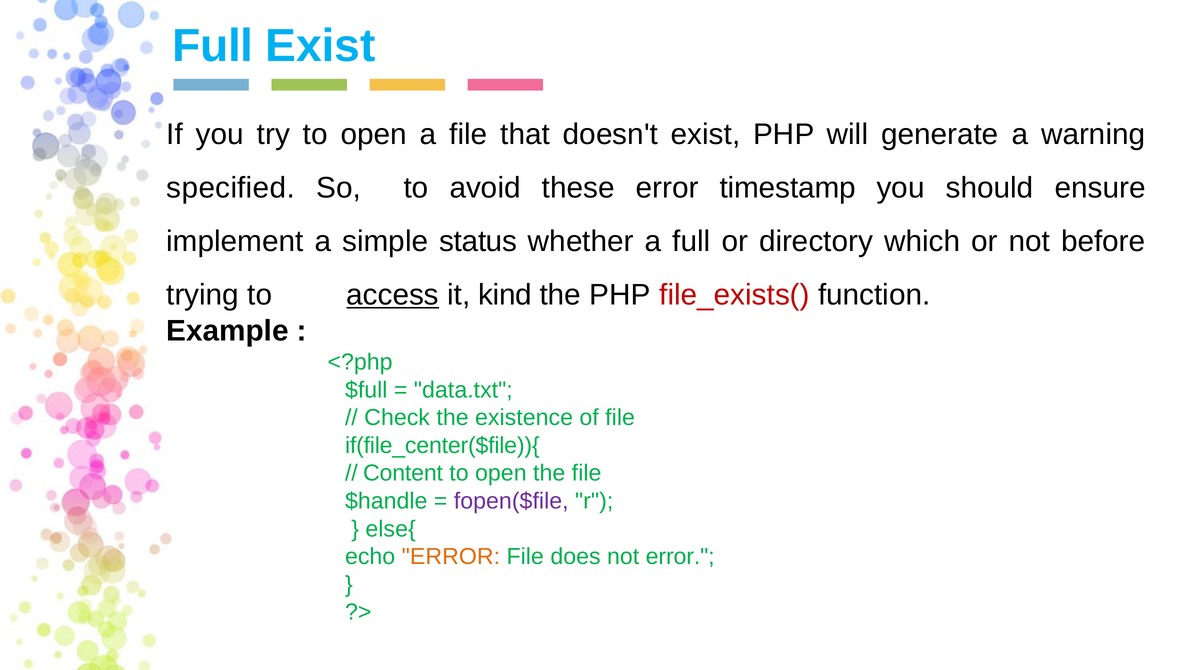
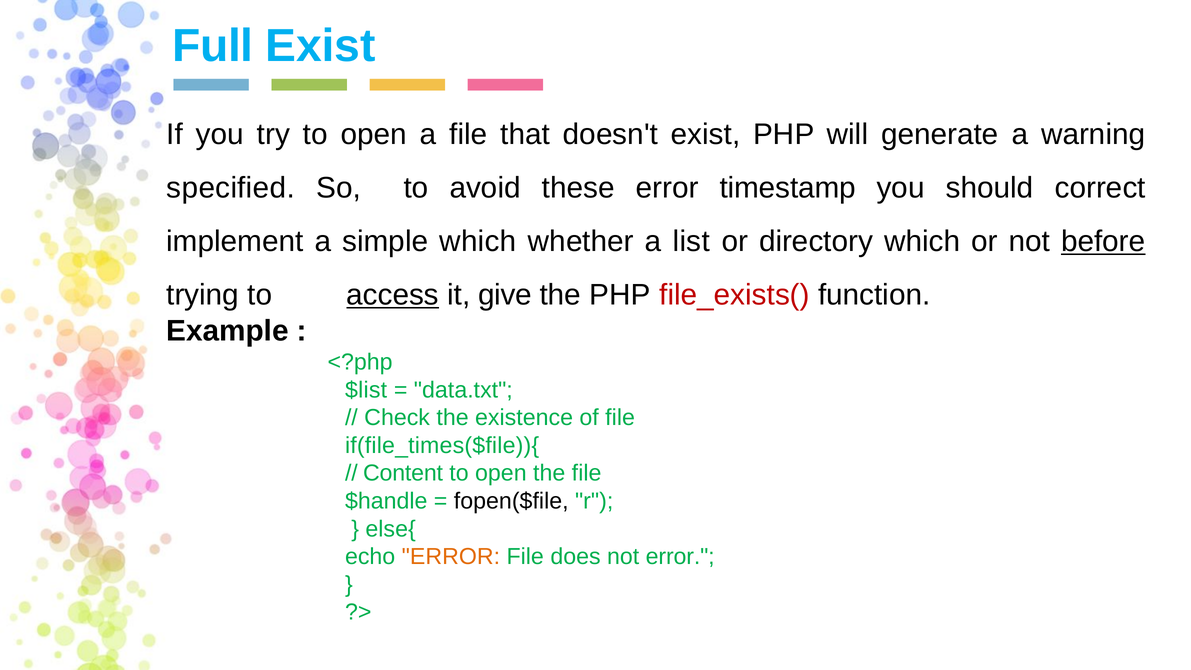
ensure: ensure -> correct
simple status: status -> which
a full: full -> list
before underline: none -> present
kind: kind -> give
$full: $full -> $list
if(file_center($file)){: if(file_center($file)){ -> if(file_times($file)){
fopen($file colour: purple -> black
